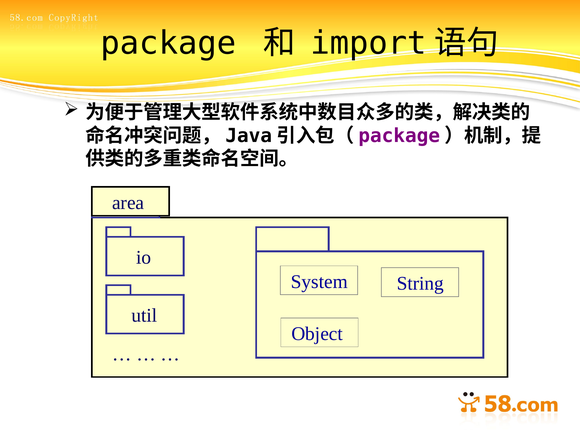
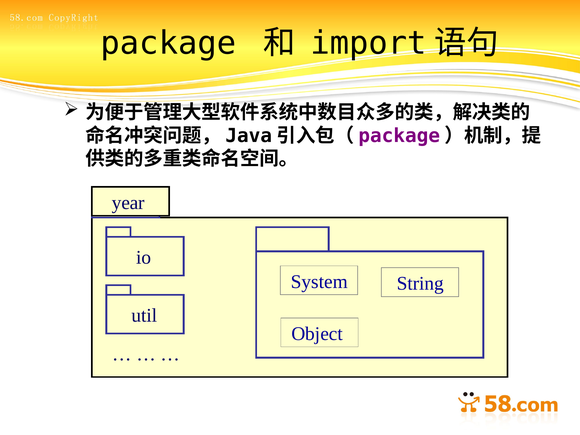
area: area -> year
